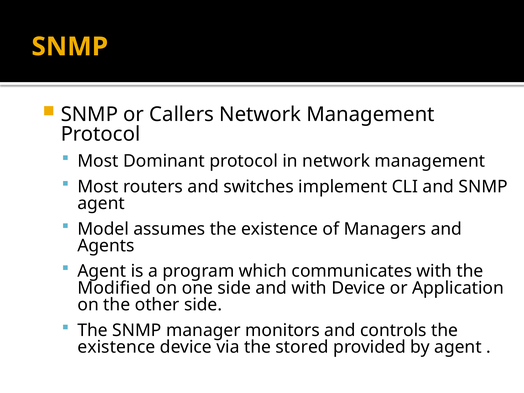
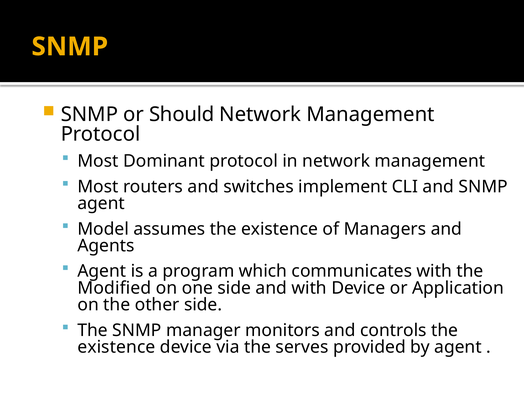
Callers: Callers -> Should
stored: stored -> serves
